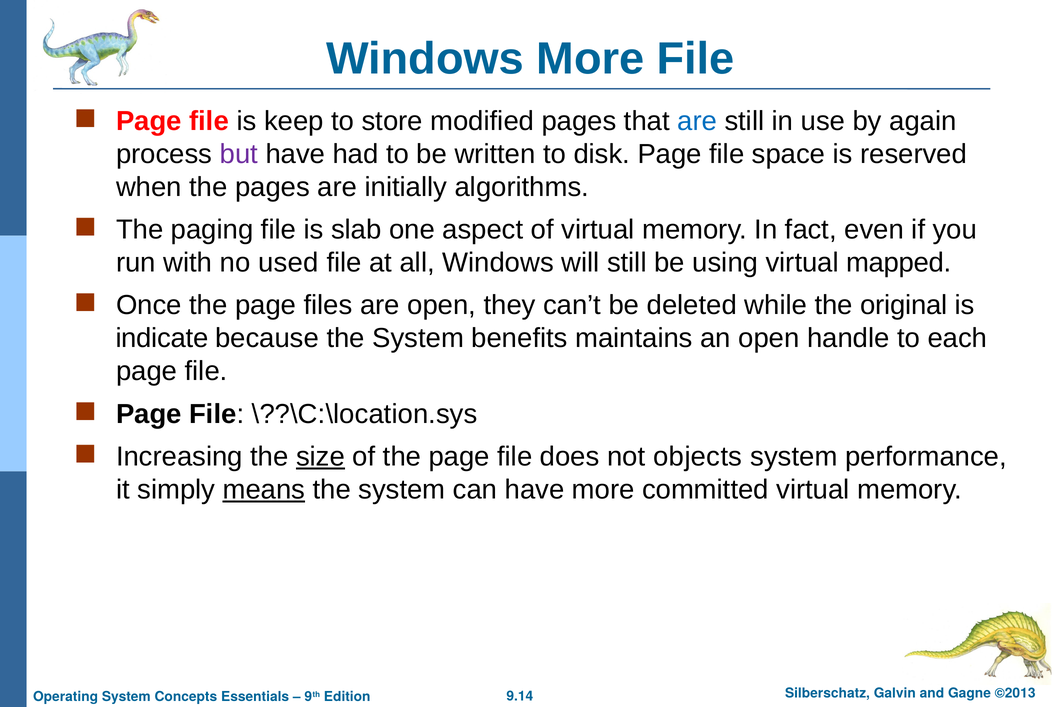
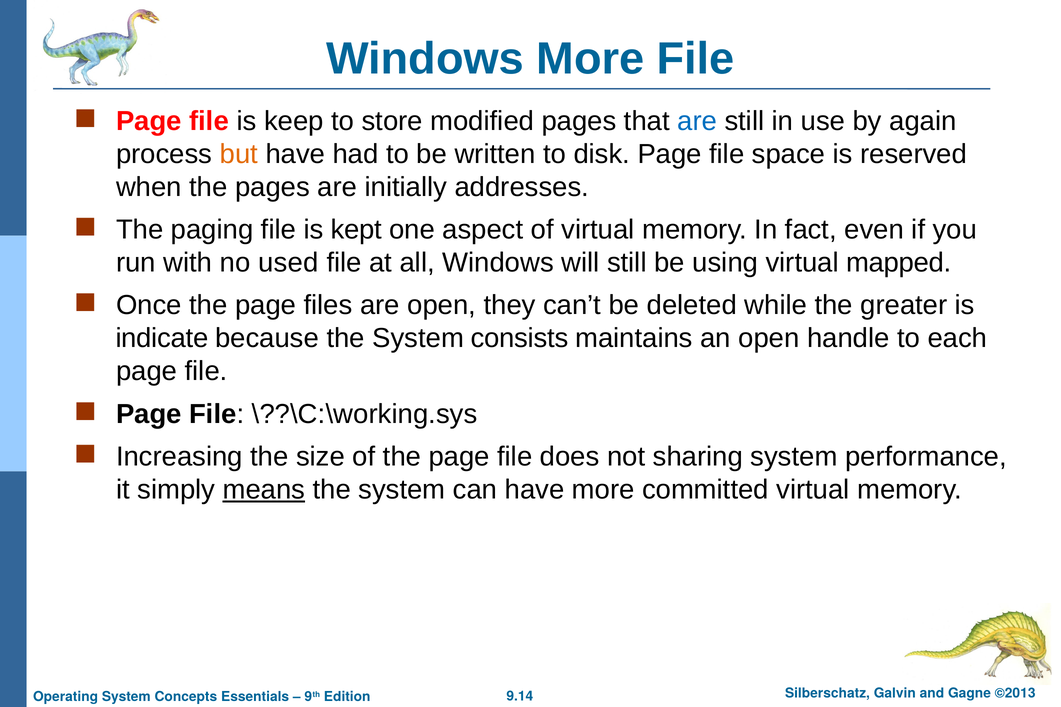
but colour: purple -> orange
algorithms: algorithms -> addresses
slab: slab -> kept
original: original -> greater
benefits: benefits -> consists
\??\C:\location.sys: \??\C:\location.sys -> \??\C:\working.sys
size underline: present -> none
objects: objects -> sharing
